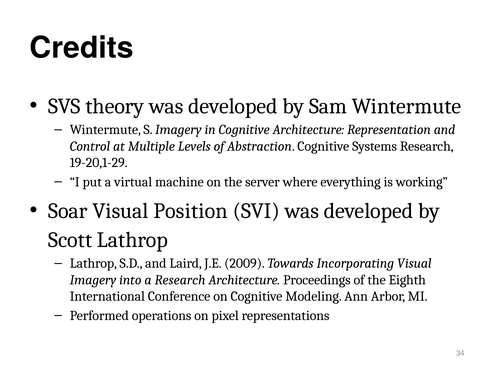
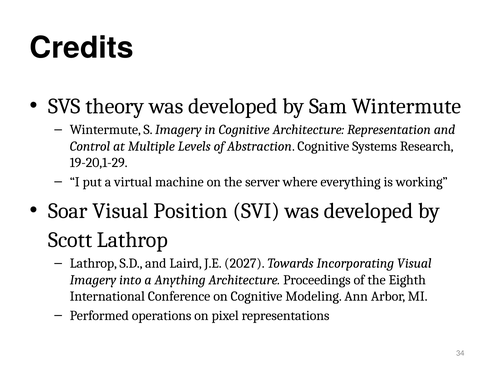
2009: 2009 -> 2027
a Research: Research -> Anything
